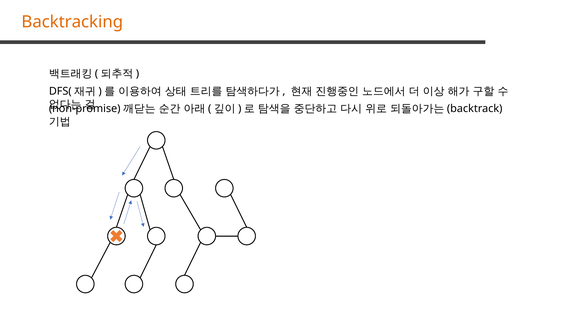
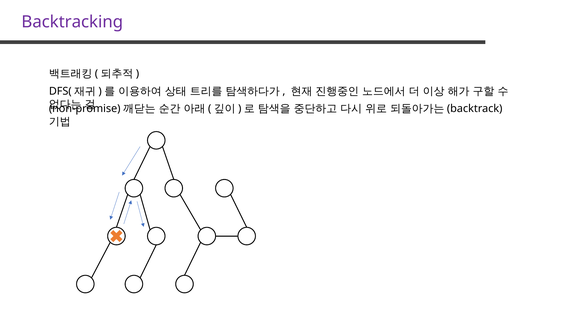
Backtracking colour: orange -> purple
